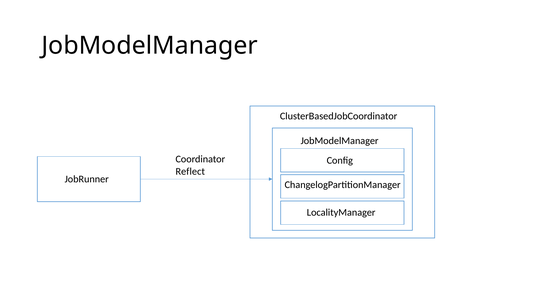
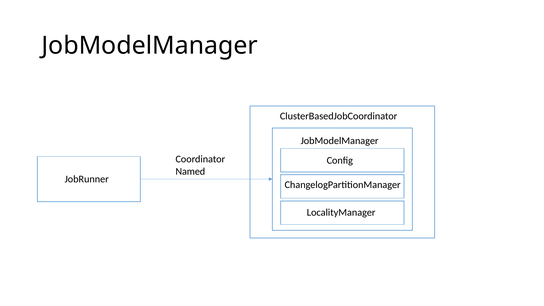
Reflect: Reflect -> Named
